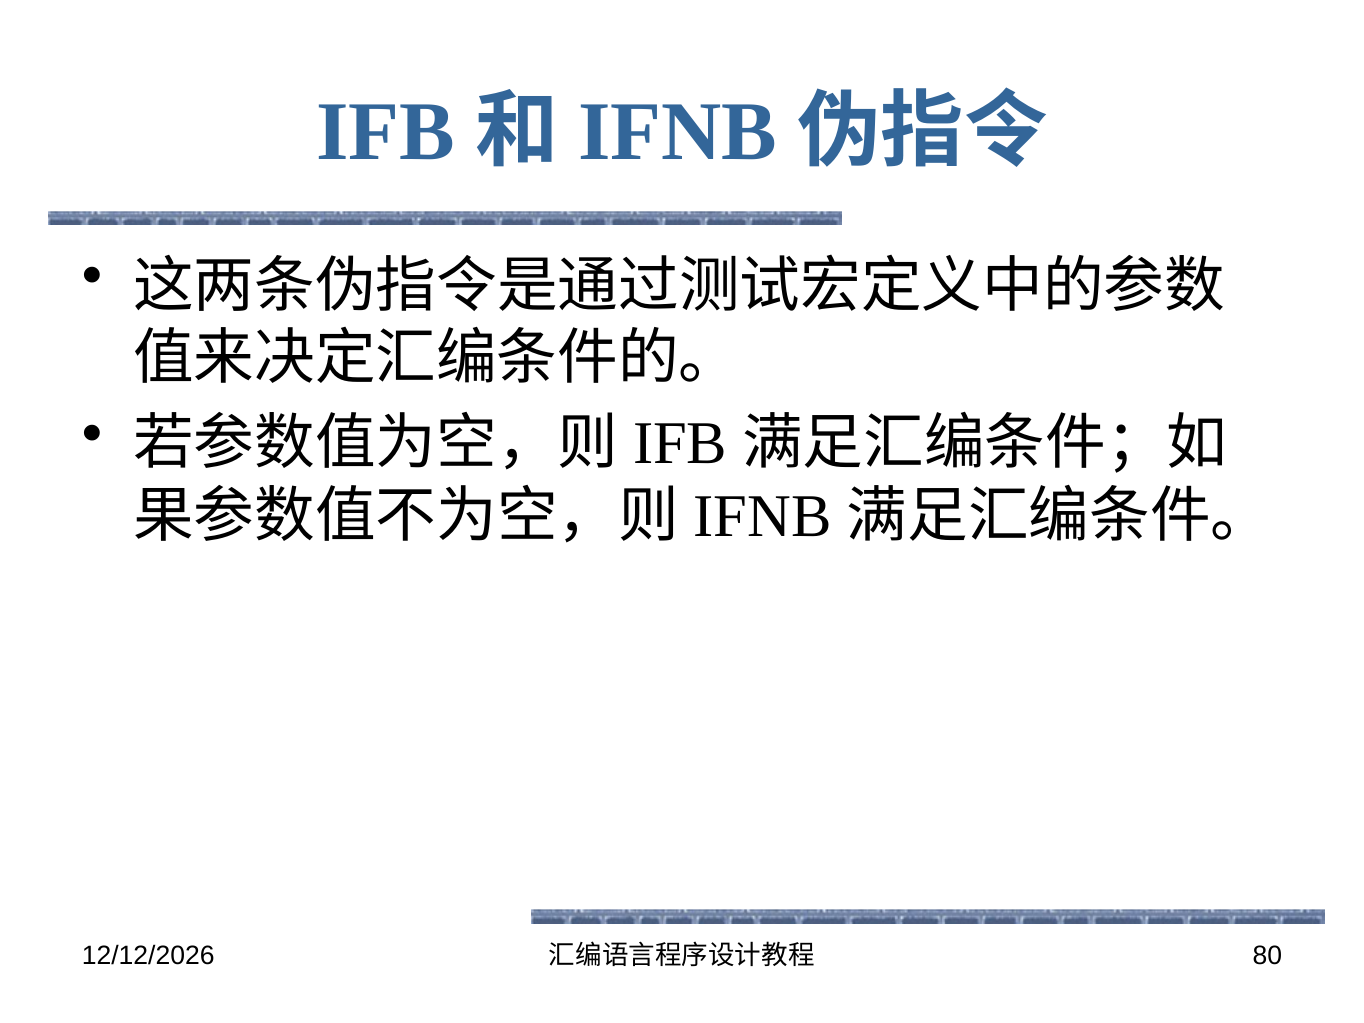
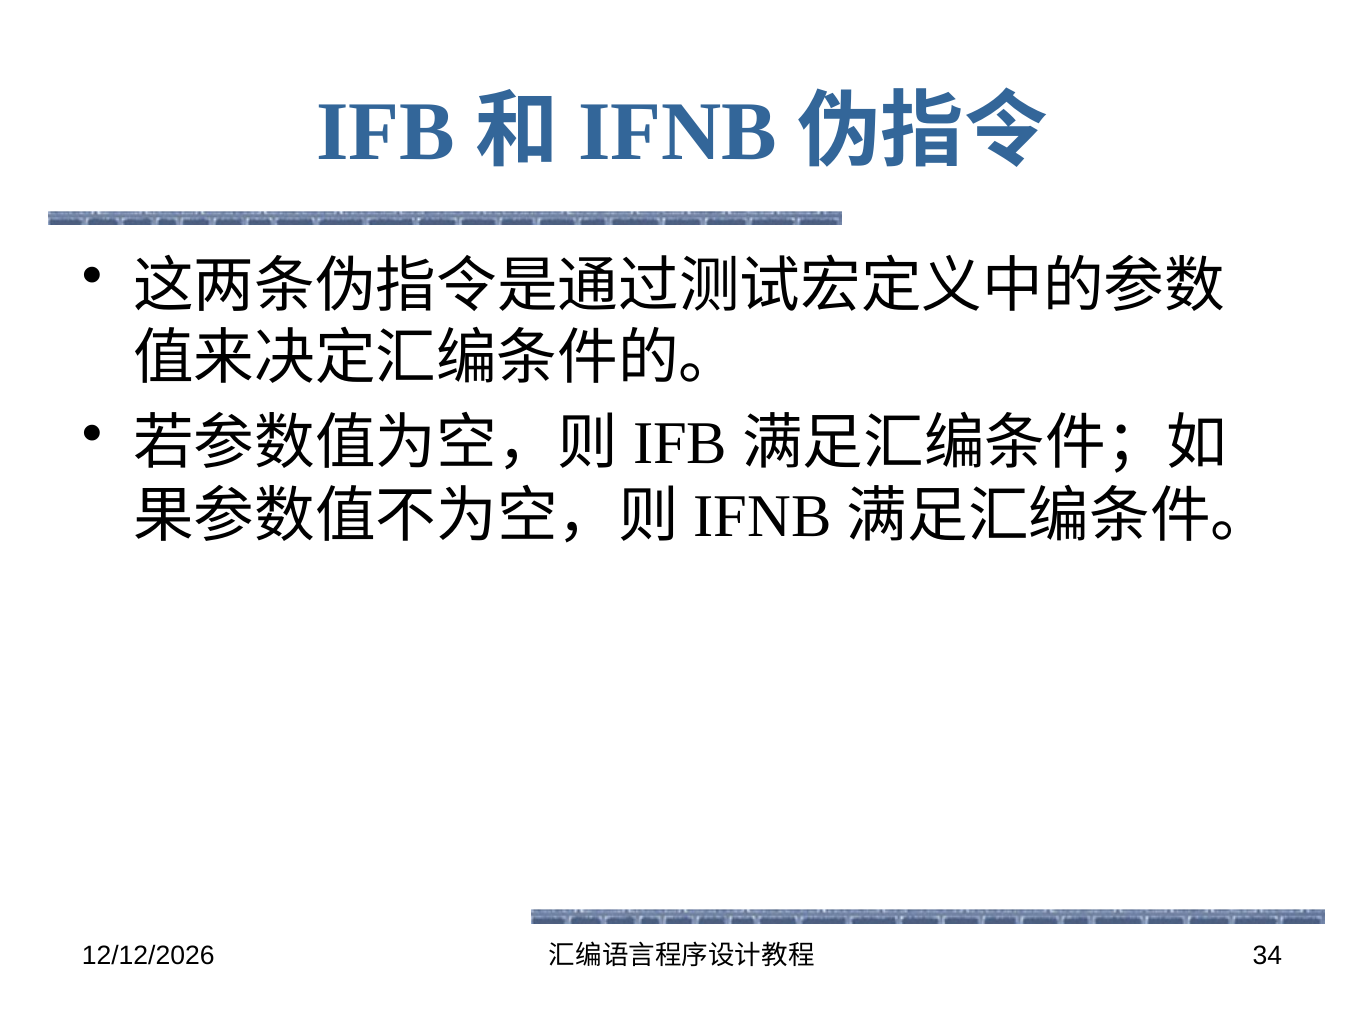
80: 80 -> 34
